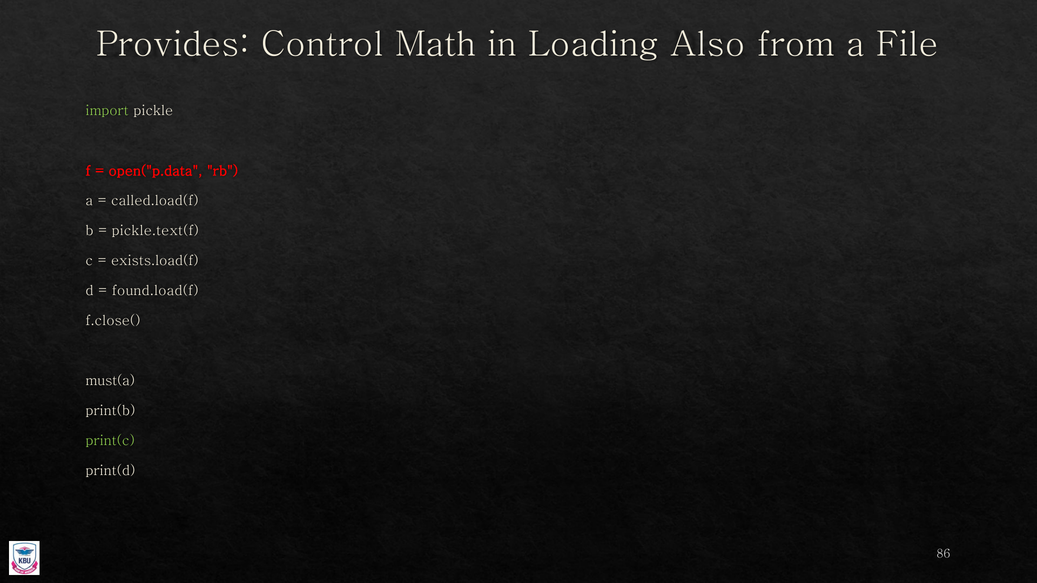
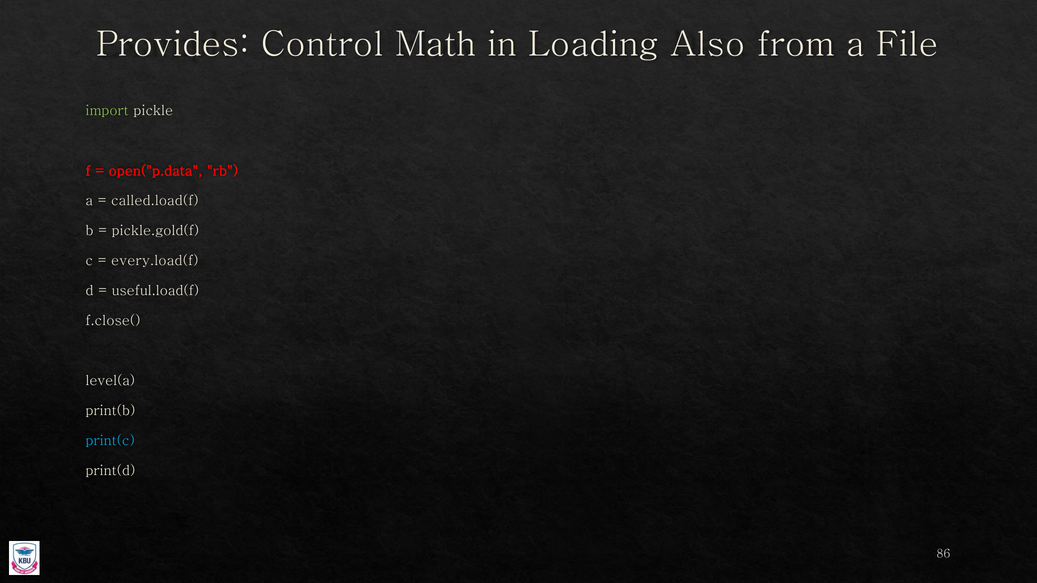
pickle.text(f: pickle.text(f -> pickle.gold(f
exists.load(f: exists.load(f -> every.load(f
found.load(f: found.load(f -> useful.load(f
must(a: must(a -> level(a
print(c colour: light green -> light blue
